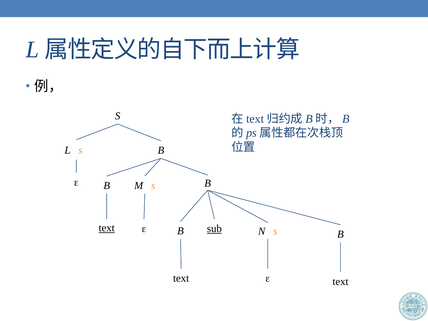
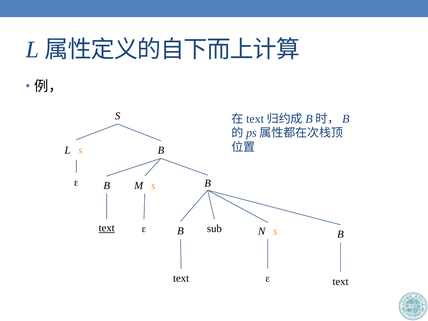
sub underline: present -> none
